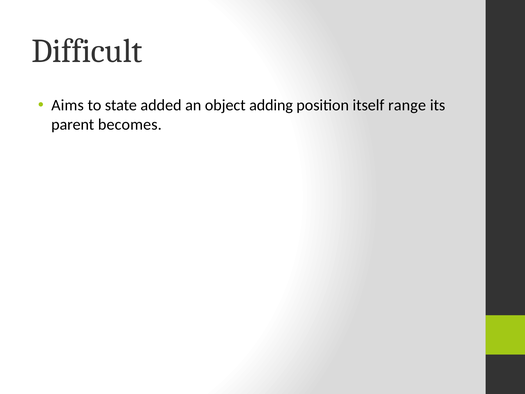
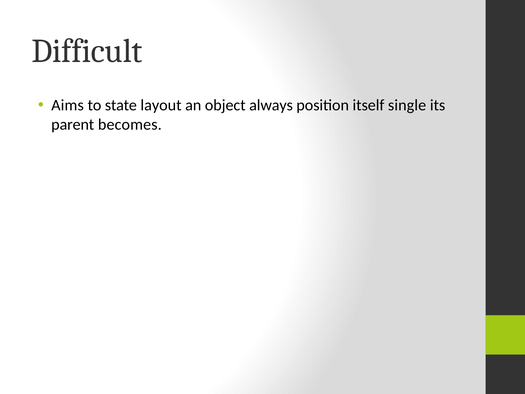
added: added -> layout
adding: adding -> always
range: range -> single
